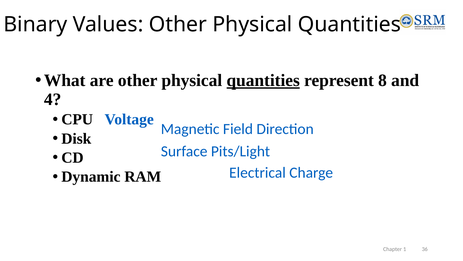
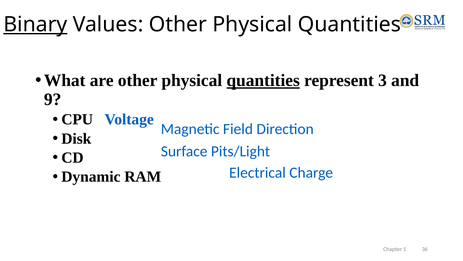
Binary underline: none -> present
8: 8 -> 3
4: 4 -> 9
